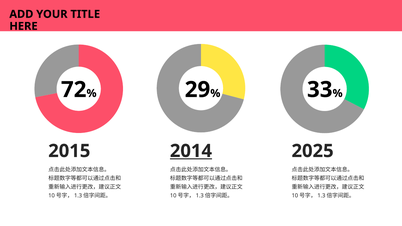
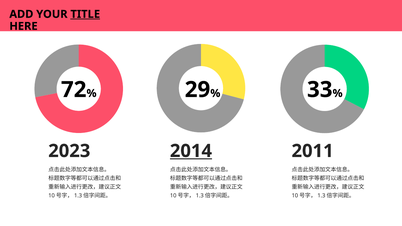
TITLE underline: none -> present
2015: 2015 -> 2023
2025: 2025 -> 2011
